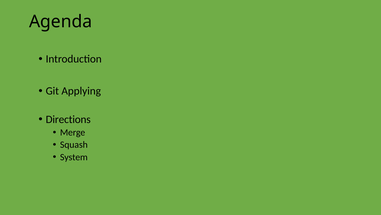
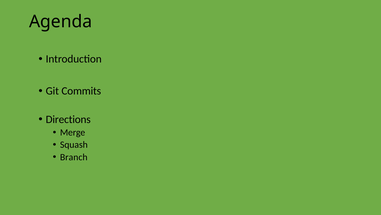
Applying: Applying -> Commits
System: System -> Branch
